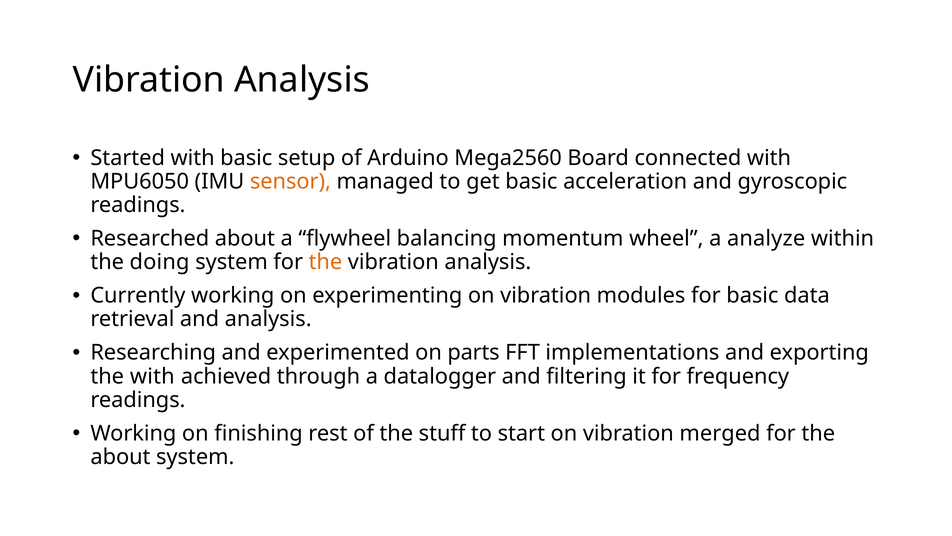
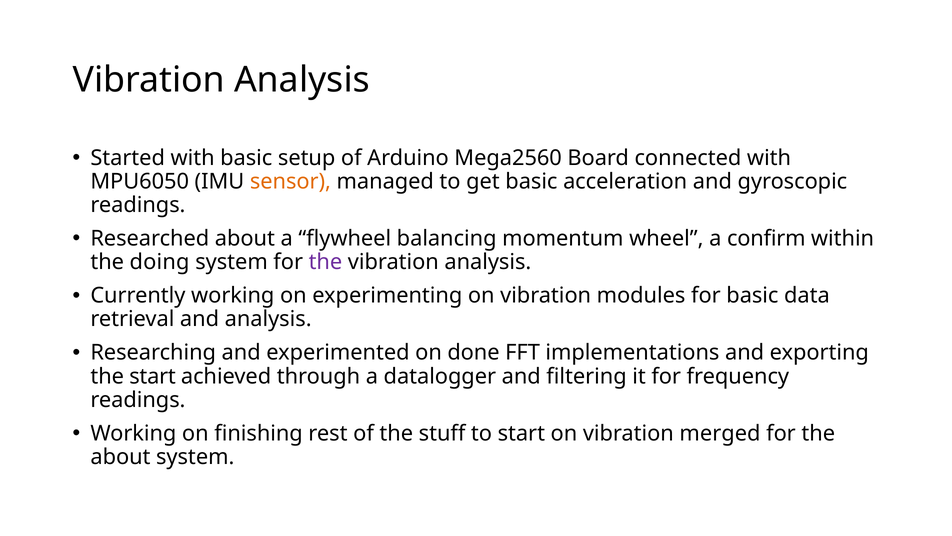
analyze: analyze -> confirm
the at (325, 262) colour: orange -> purple
parts: parts -> done
the with: with -> start
